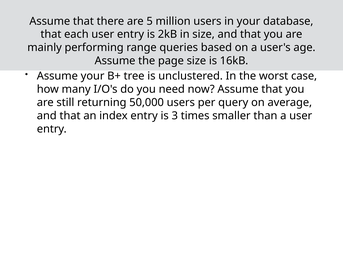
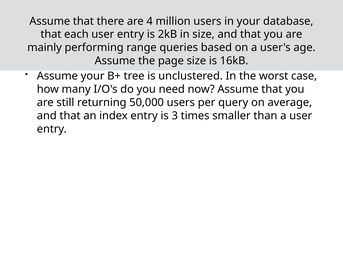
5: 5 -> 4
